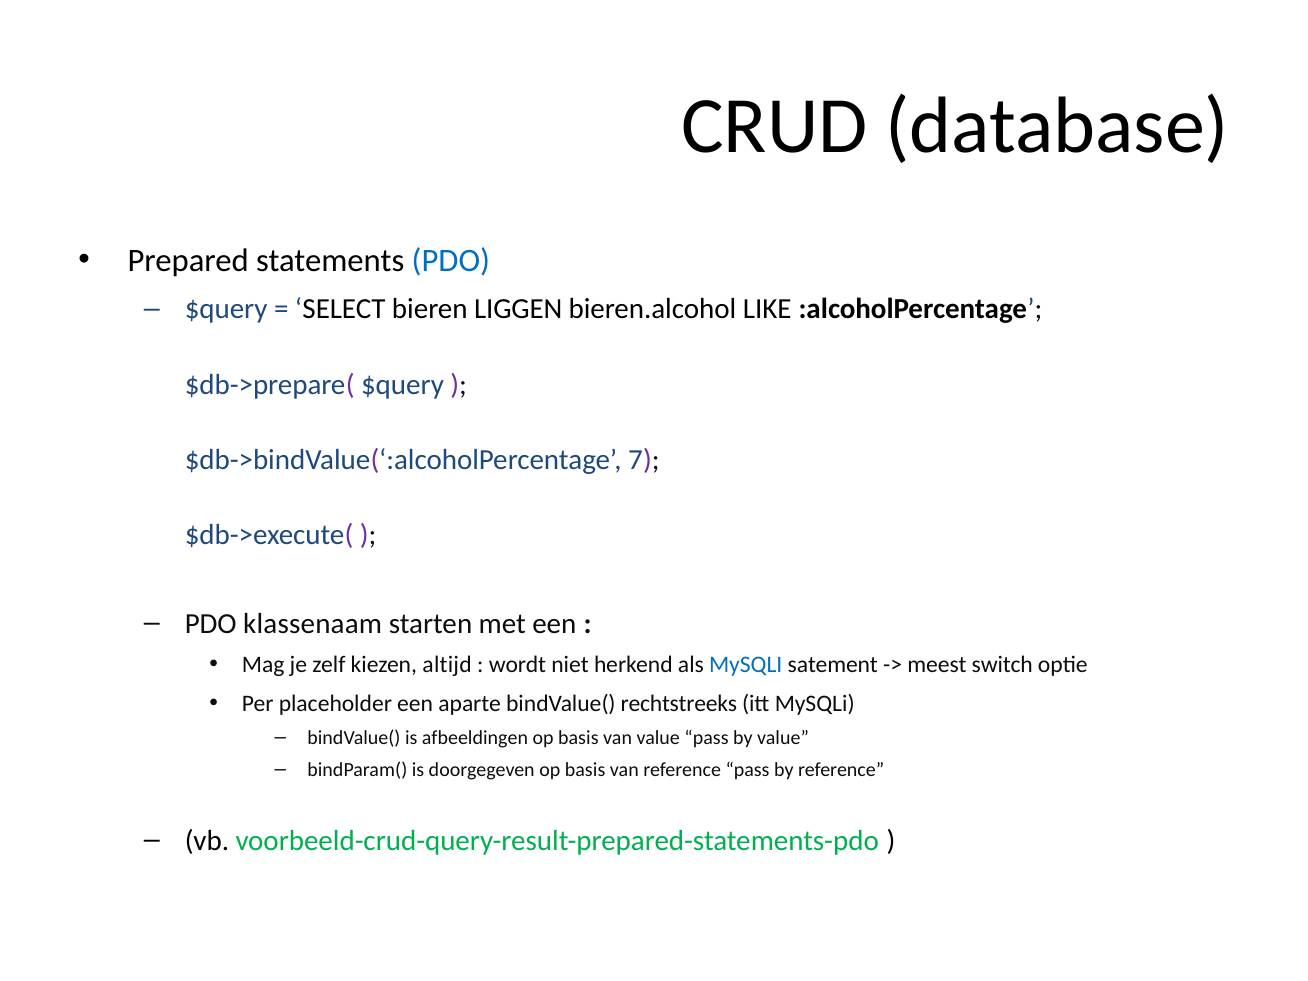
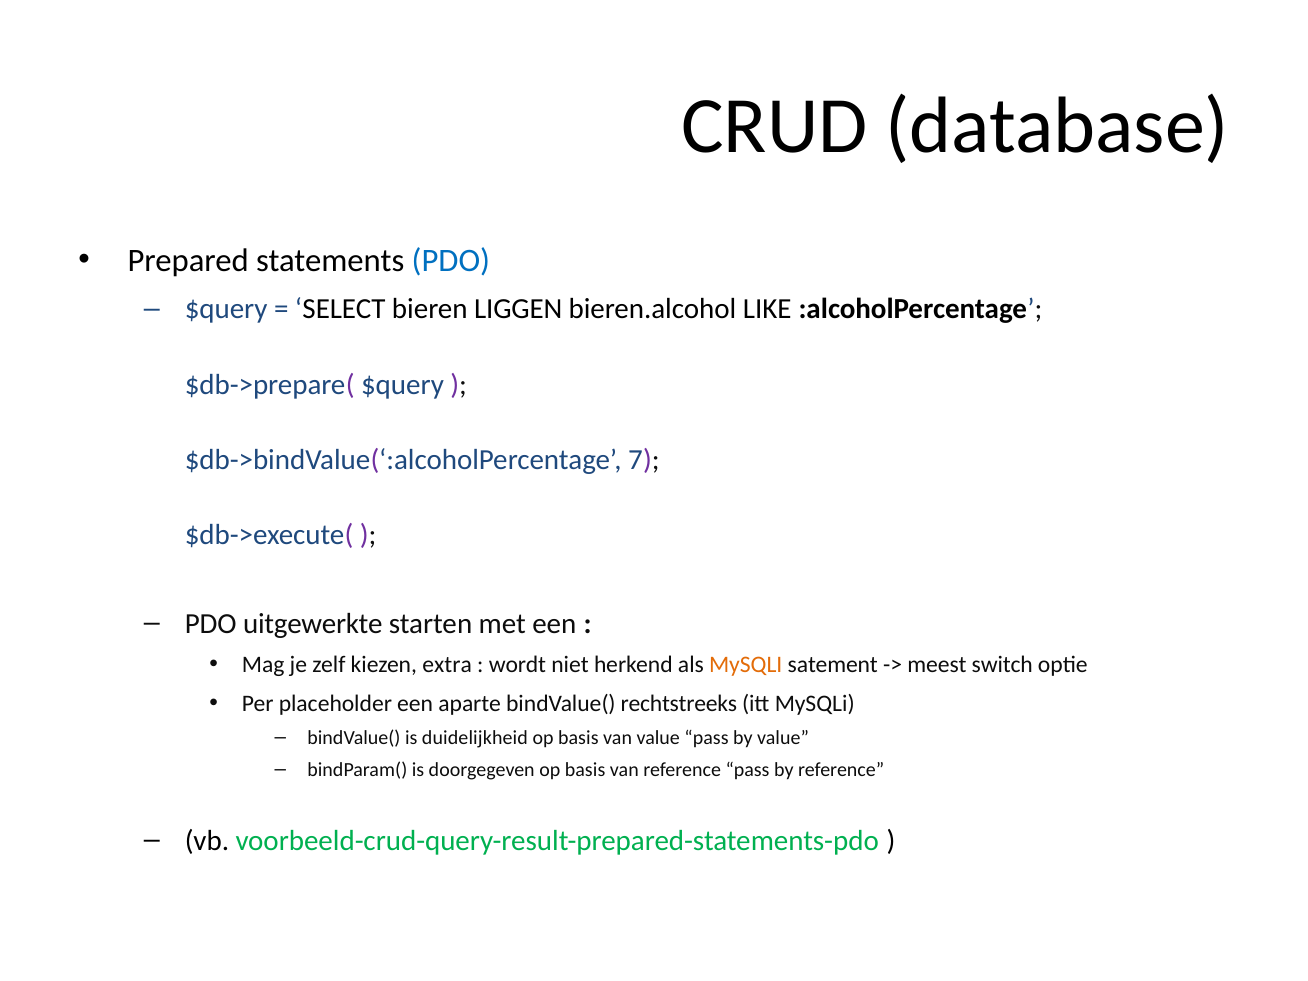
klassenaam: klassenaam -> uitgewerkte
altijd: altijd -> extra
MySQLI at (746, 665) colour: blue -> orange
afbeeldingen: afbeeldingen -> duidelijkheid
